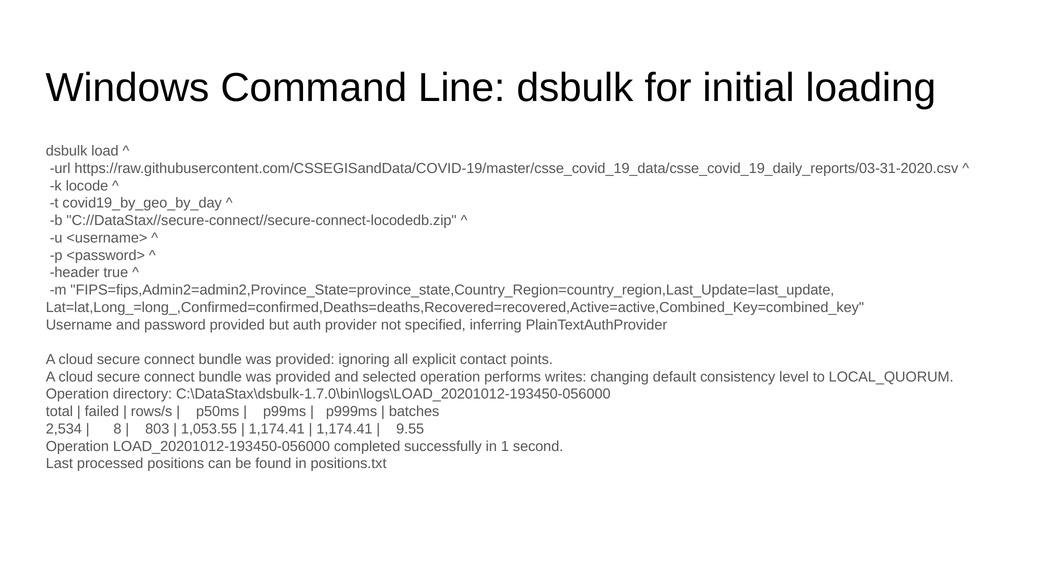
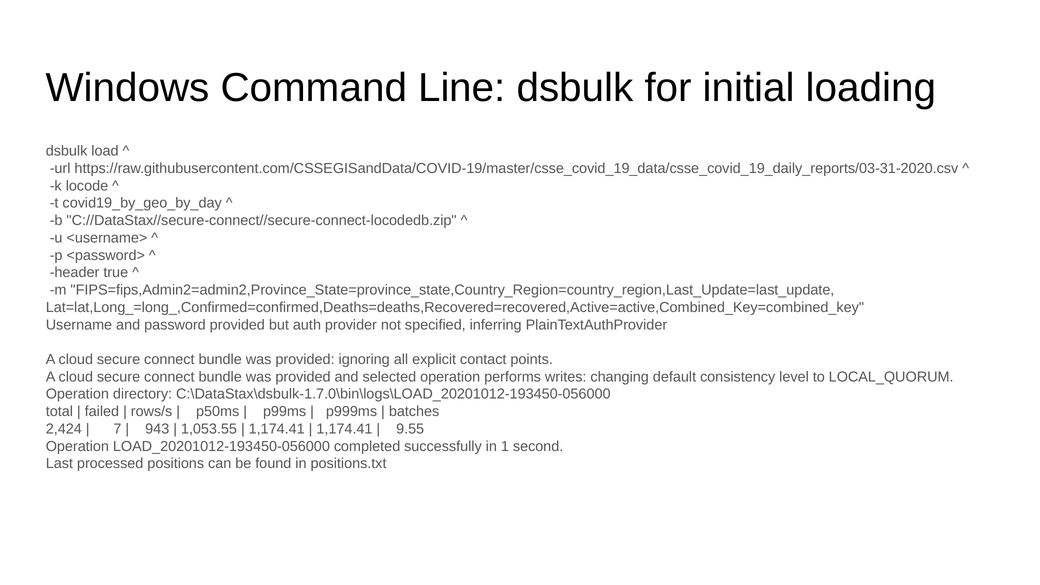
2,534: 2,534 -> 2,424
8: 8 -> 7
803: 803 -> 943
